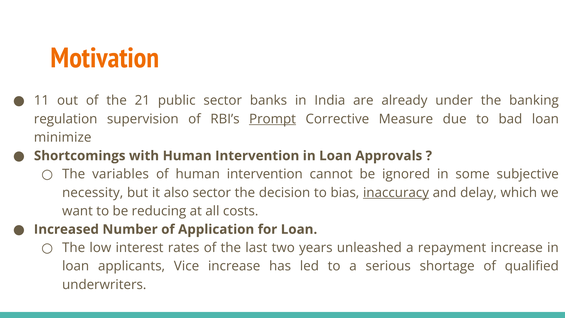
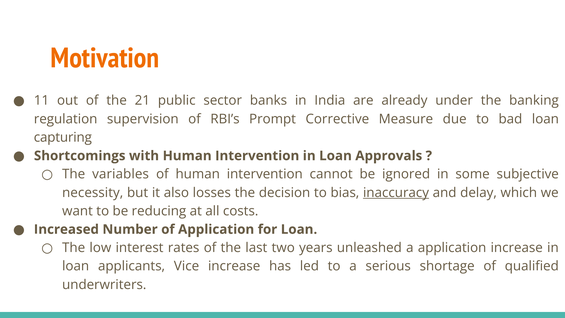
Prompt underline: present -> none
minimize: minimize -> capturing
also sector: sector -> losses
a repayment: repayment -> application
